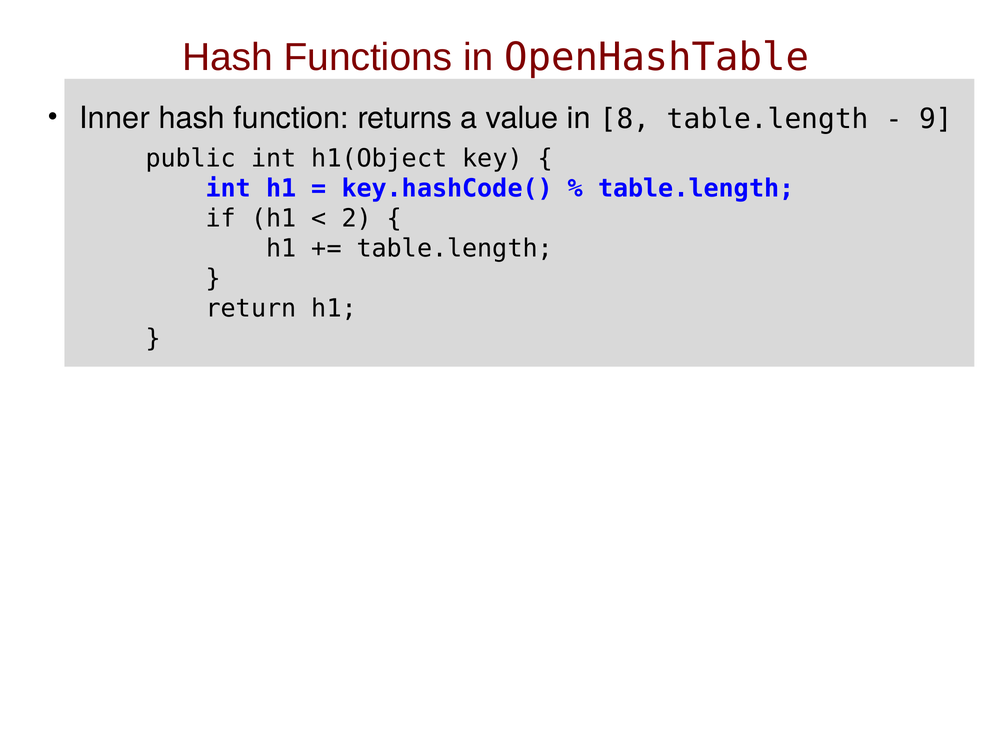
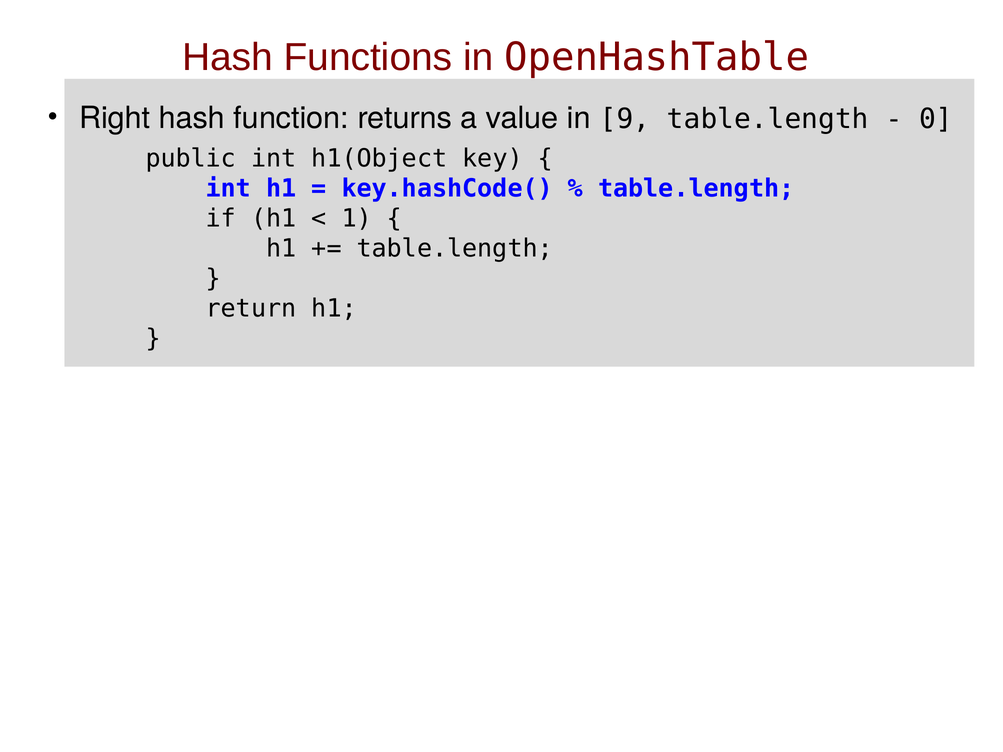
Inner: Inner -> Right
8: 8 -> 9
9: 9 -> 0
2: 2 -> 1
